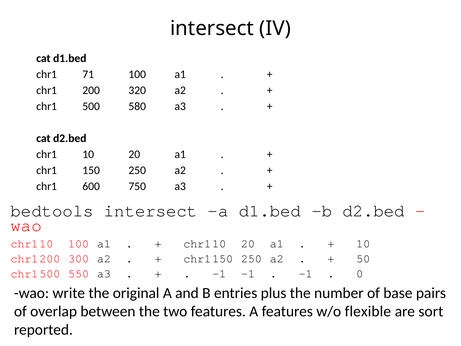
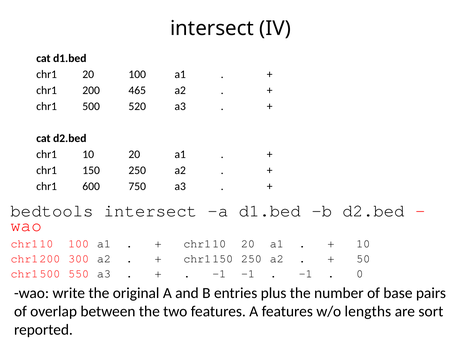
chr1 71: 71 -> 20
320: 320 -> 465
580: 580 -> 520
flexible: flexible -> lengths
